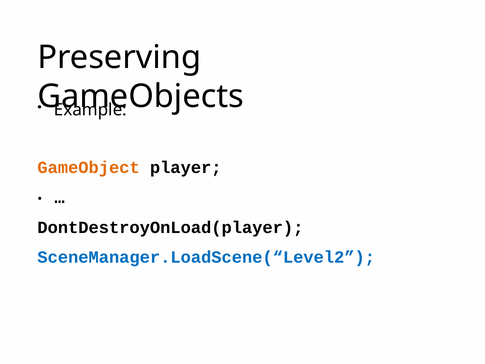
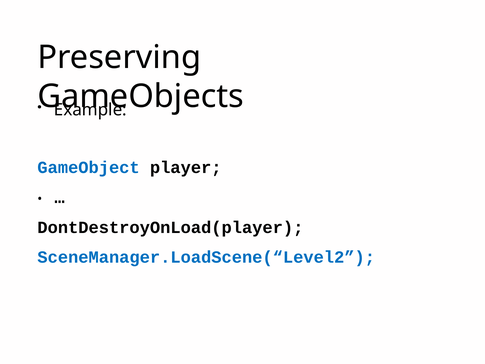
GameObject colour: orange -> blue
